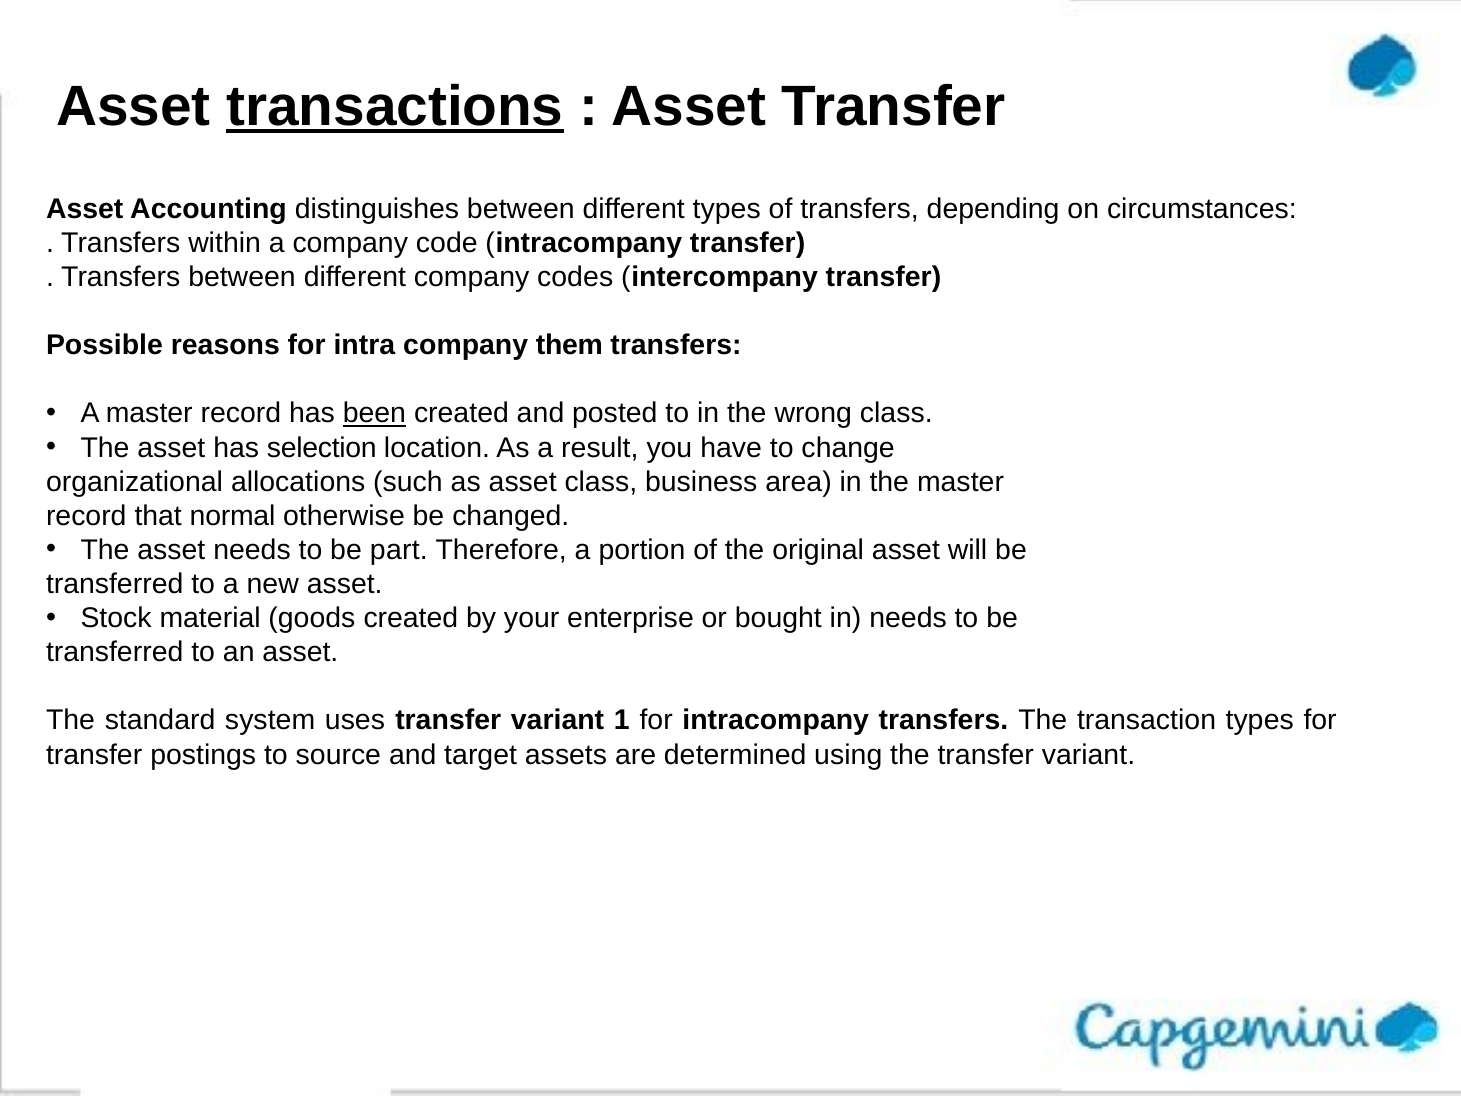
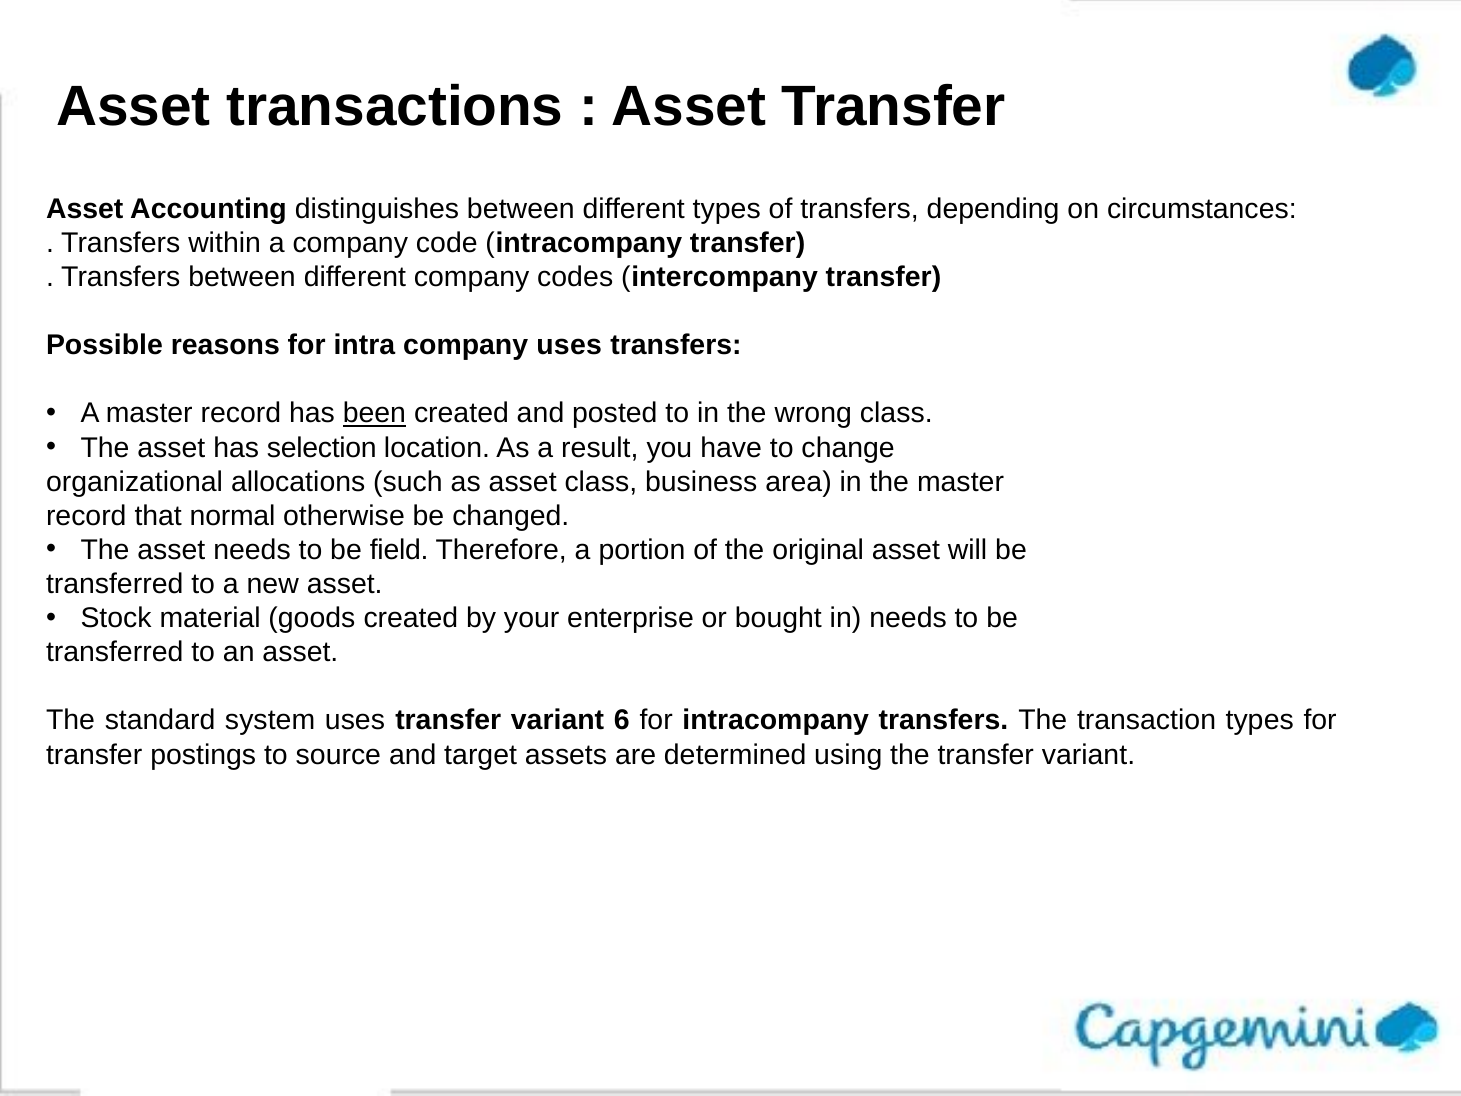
transactions underline: present -> none
company them: them -> uses
part: part -> field
1: 1 -> 6
